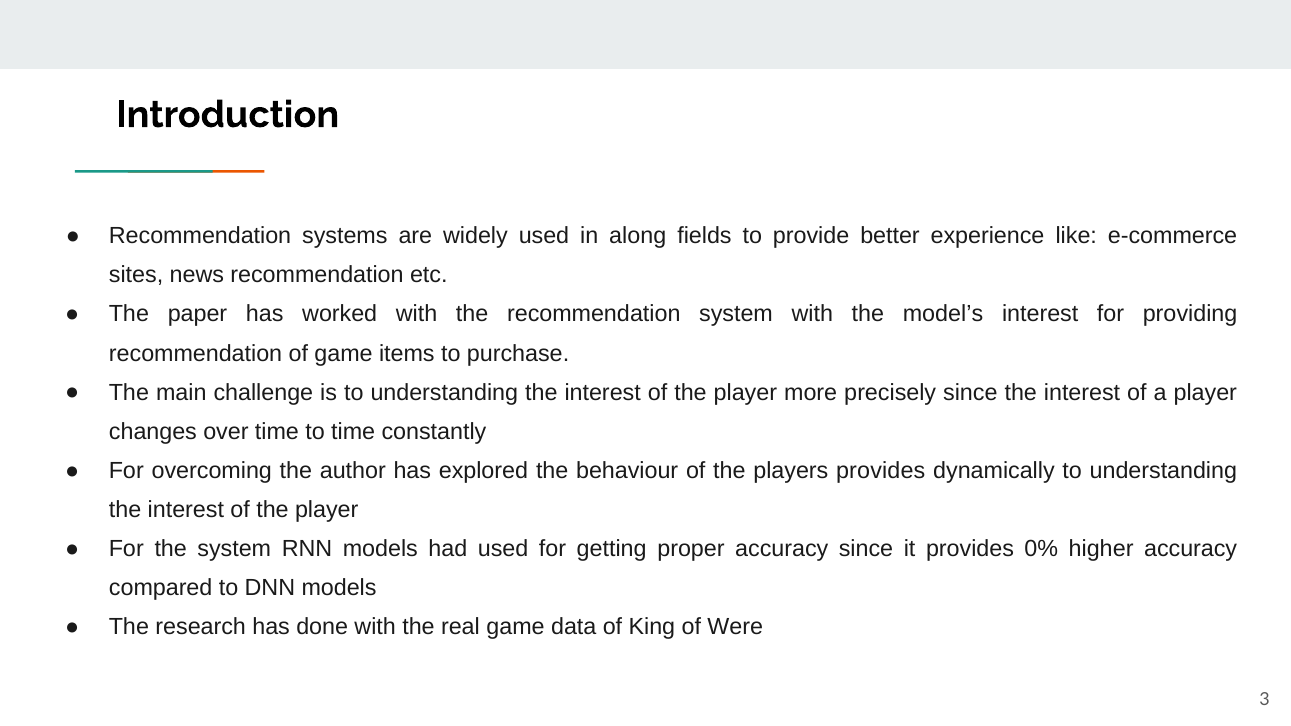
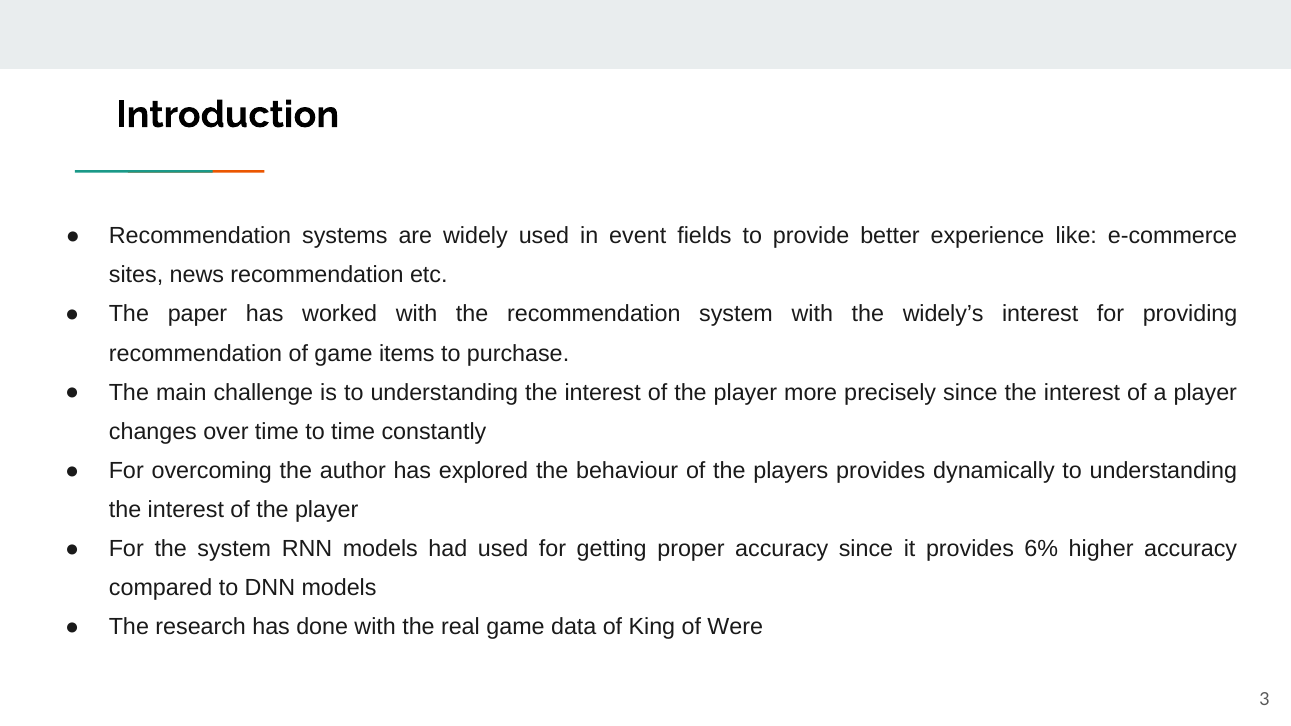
along: along -> event
model’s: model’s -> widely’s
0%: 0% -> 6%
